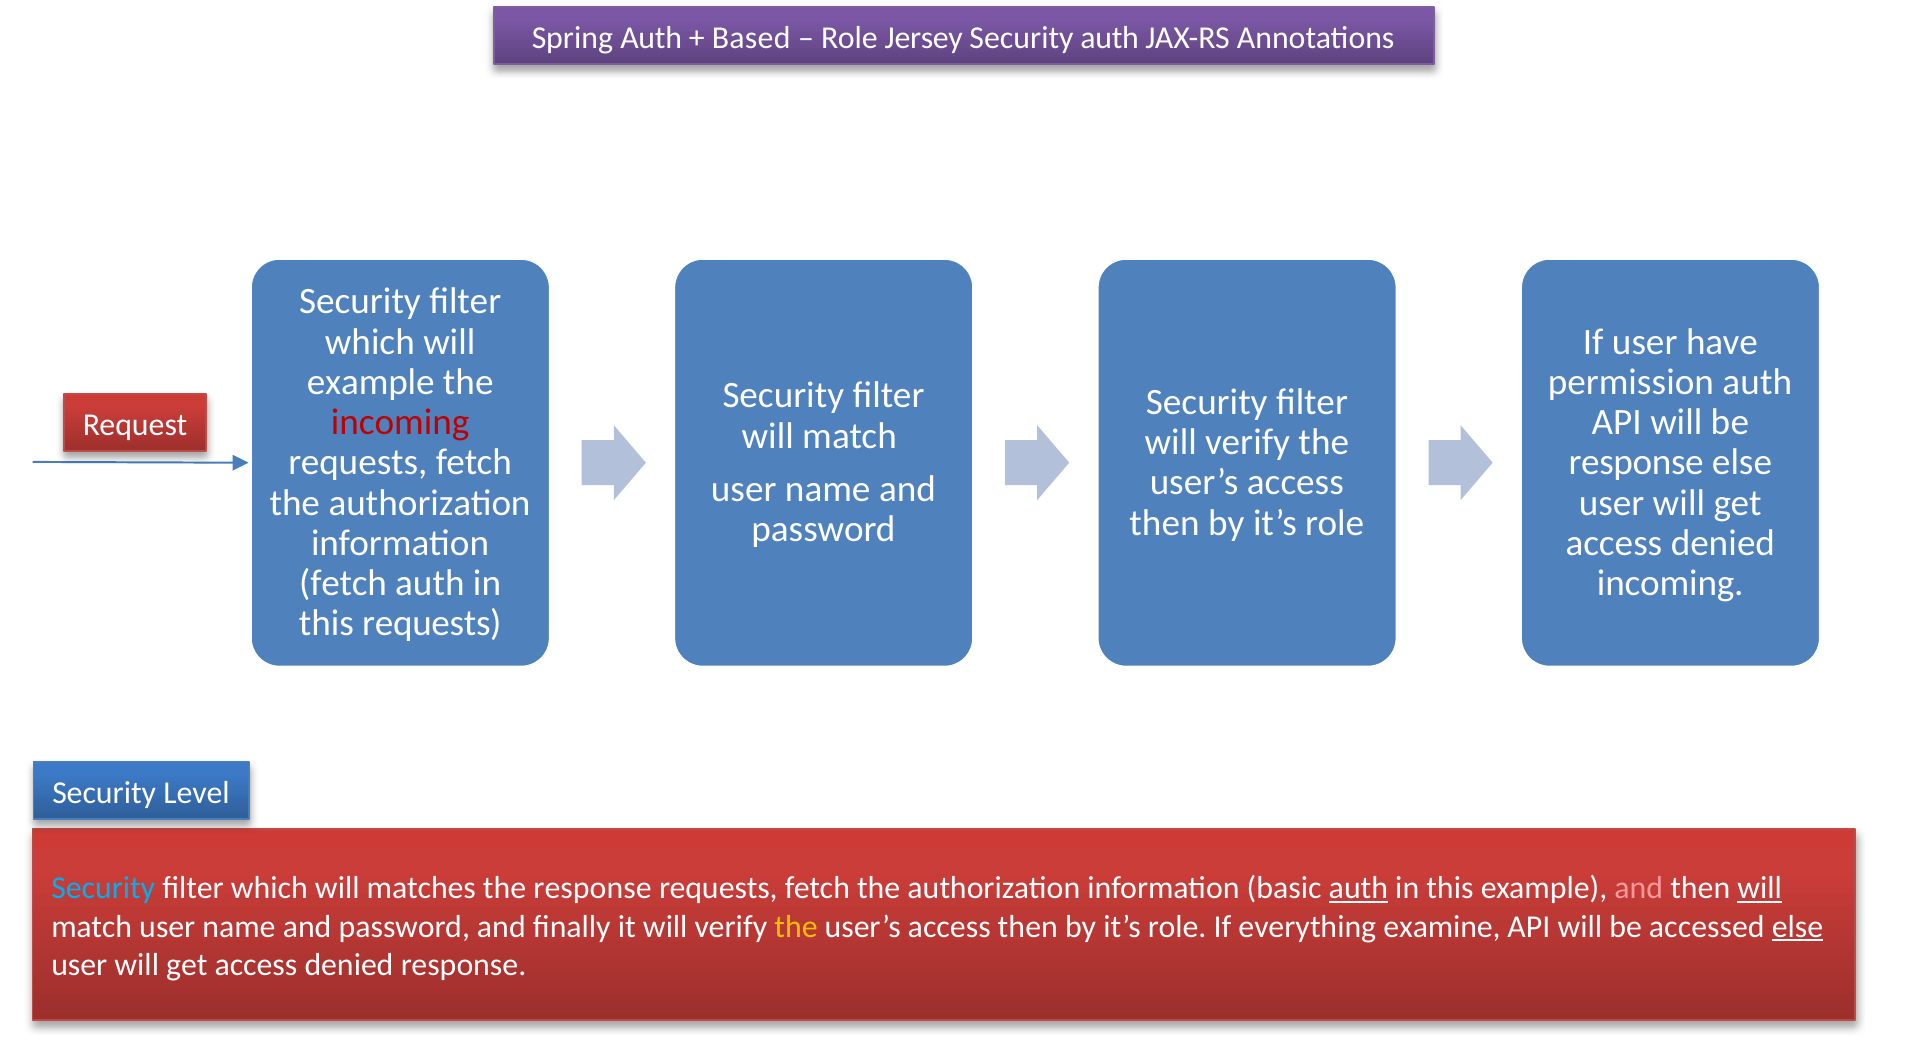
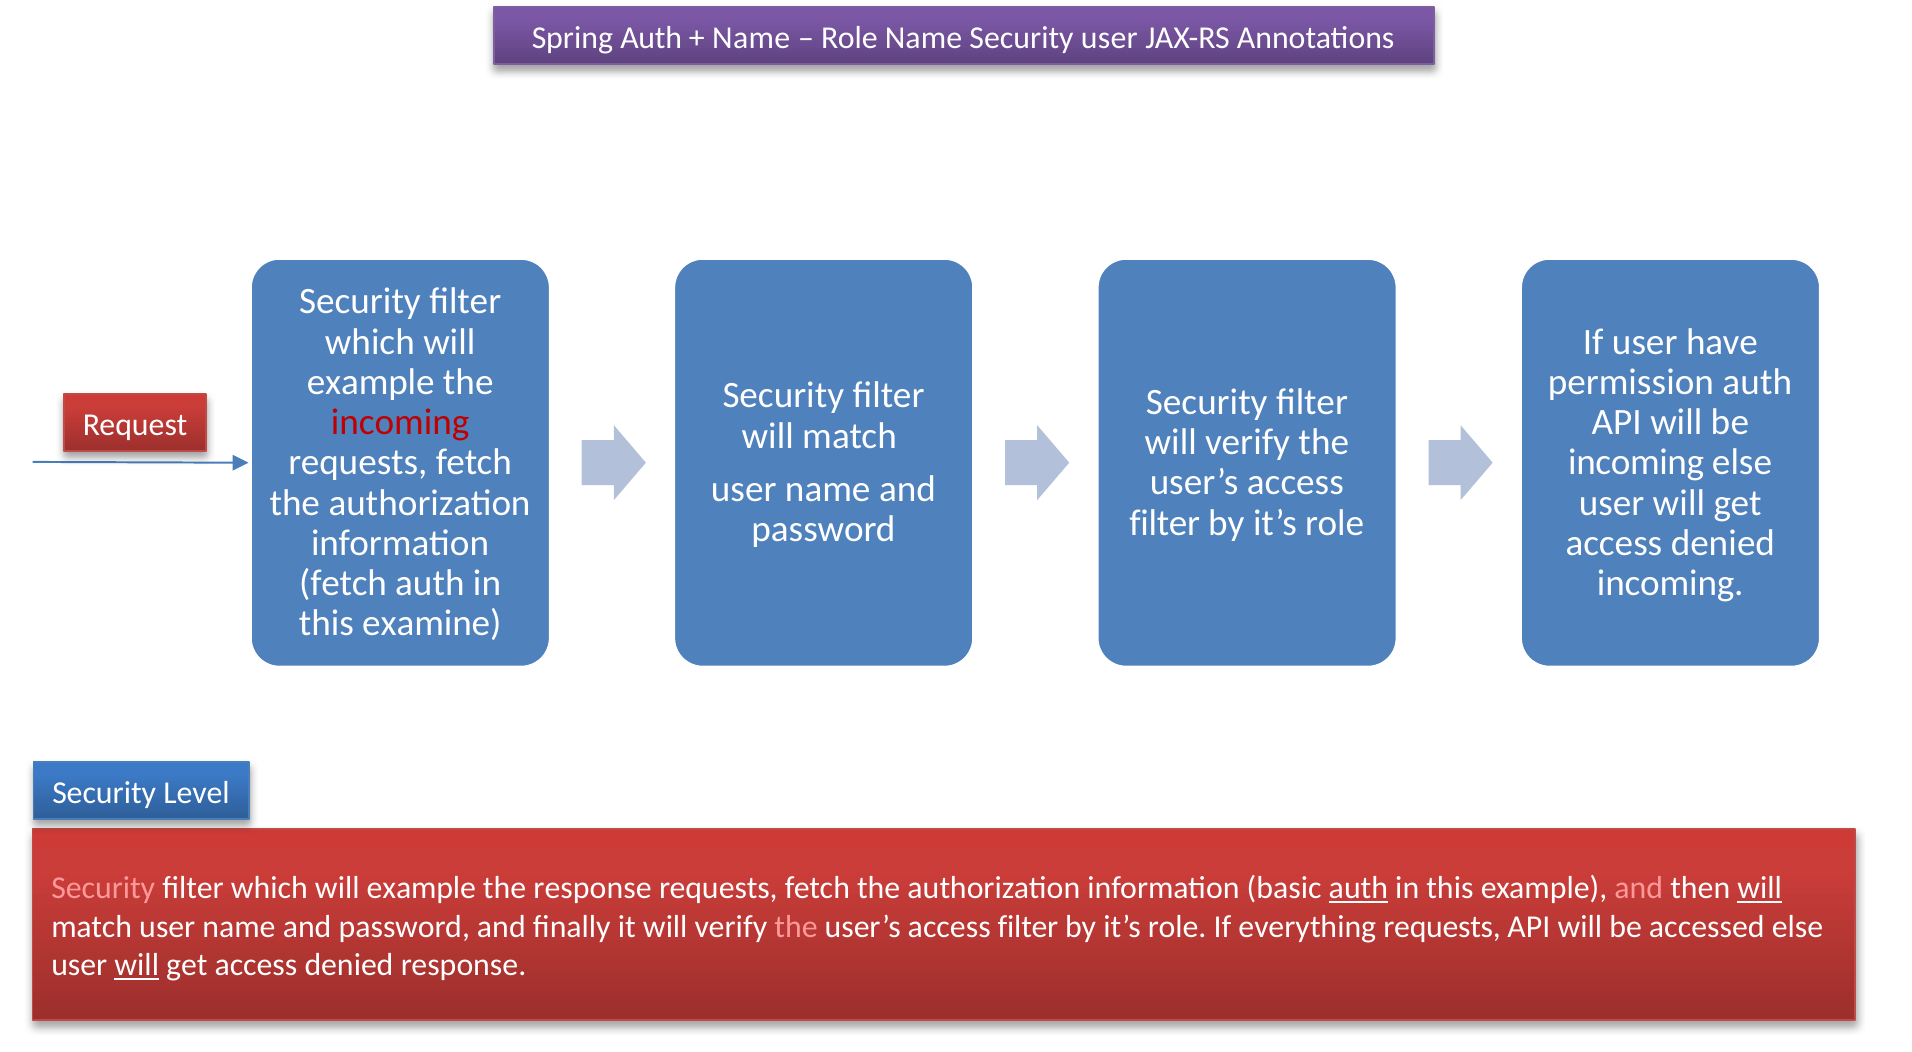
Based at (751, 38): Based -> Name
Role Jersey: Jersey -> Name
Security auth: auth -> user
response at (1636, 462): response -> incoming
then at (1165, 523): then -> filter
this requests: requests -> examine
Security at (103, 888) colour: light blue -> pink
matches at (421, 888): matches -> example
the at (796, 926) colour: yellow -> pink
then at (1028, 926): then -> filter
everything examine: examine -> requests
else at (1797, 926) underline: present -> none
will at (137, 965) underline: none -> present
